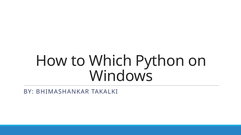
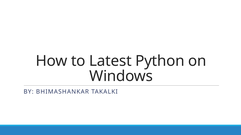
Which: Which -> Latest
